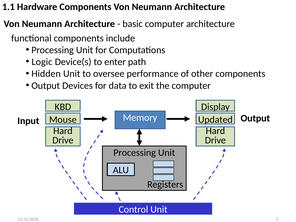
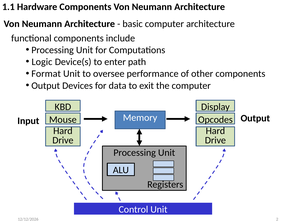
Hidden: Hidden -> Format
Updated: Updated -> Opcodes
